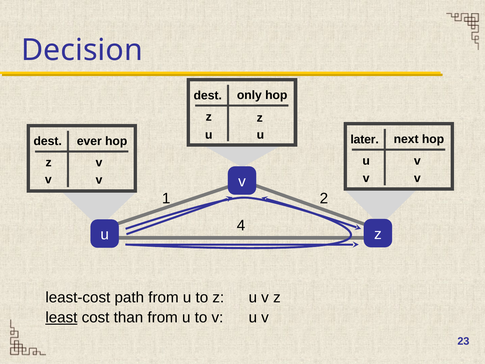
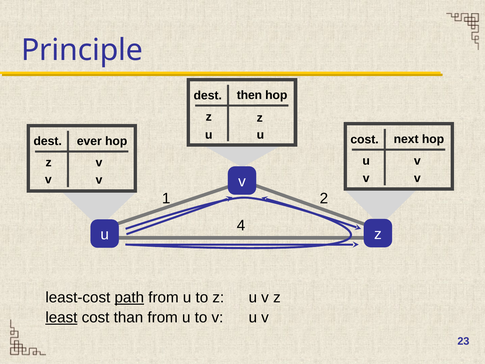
Decision: Decision -> Principle
only: only -> then
later at (365, 139): later -> cost
path underline: none -> present
